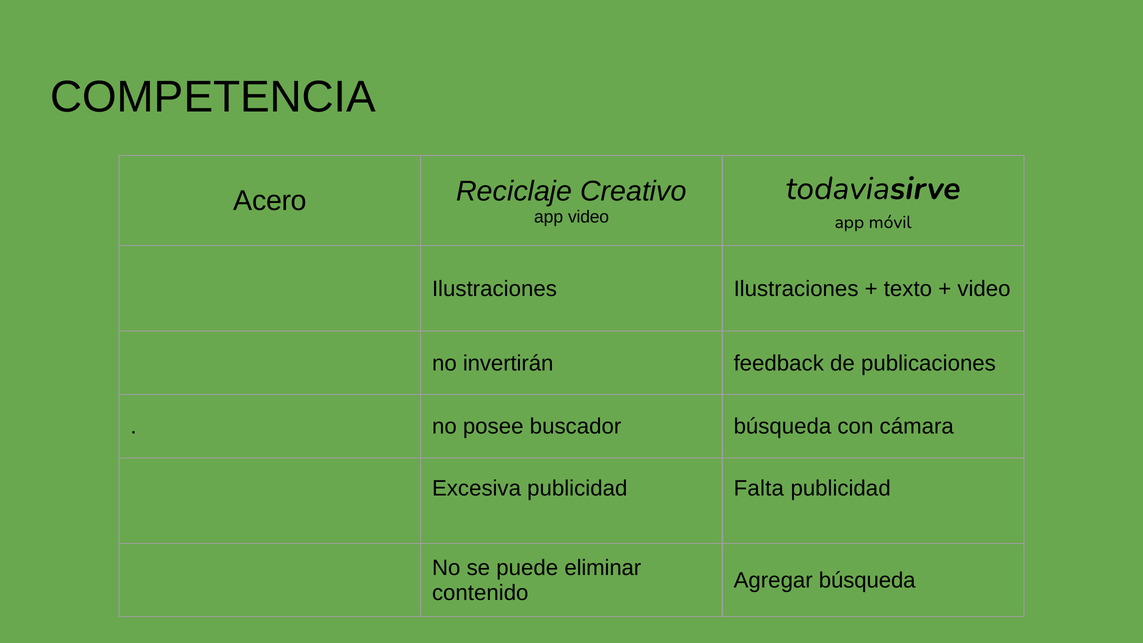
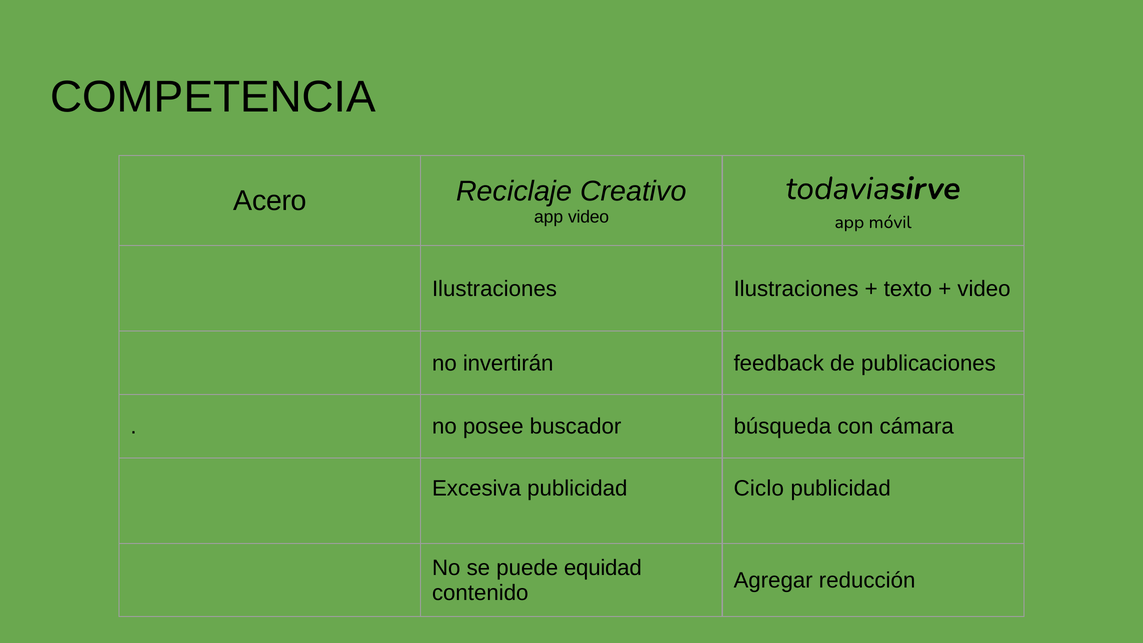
Falta: Falta -> Ciclo
eliminar: eliminar -> equidad
Agregar búsqueda: búsqueda -> reducción
